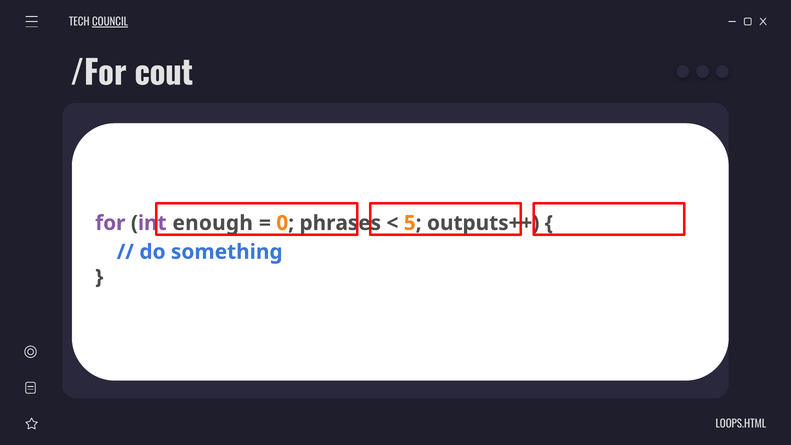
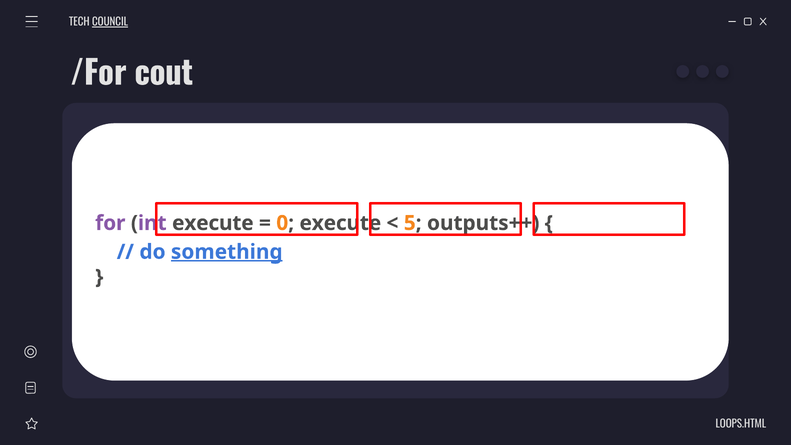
int enough: enough -> execute
0 phrases: phrases -> execute
something underline: none -> present
